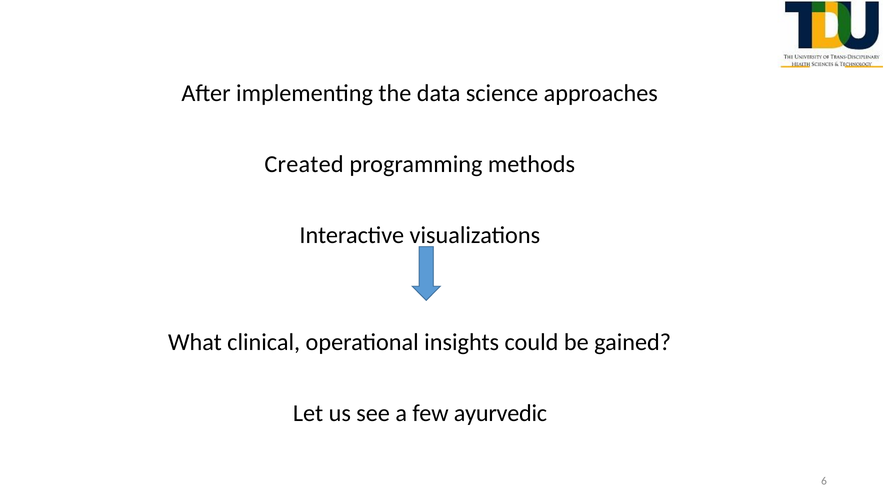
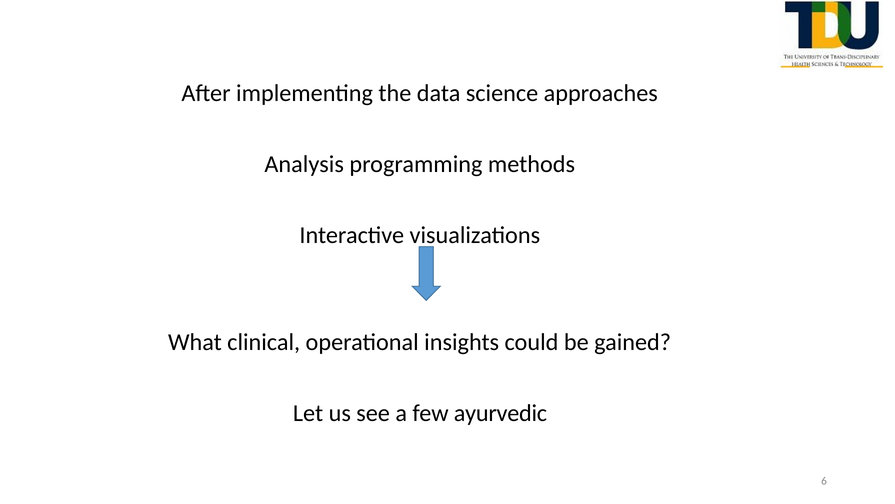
Created: Created -> Analysis
